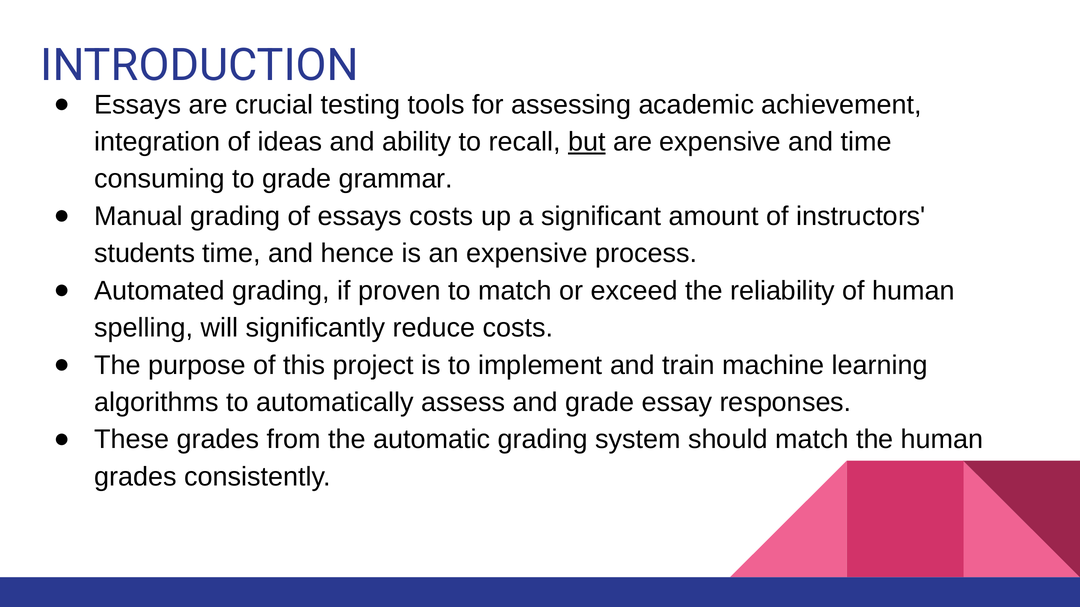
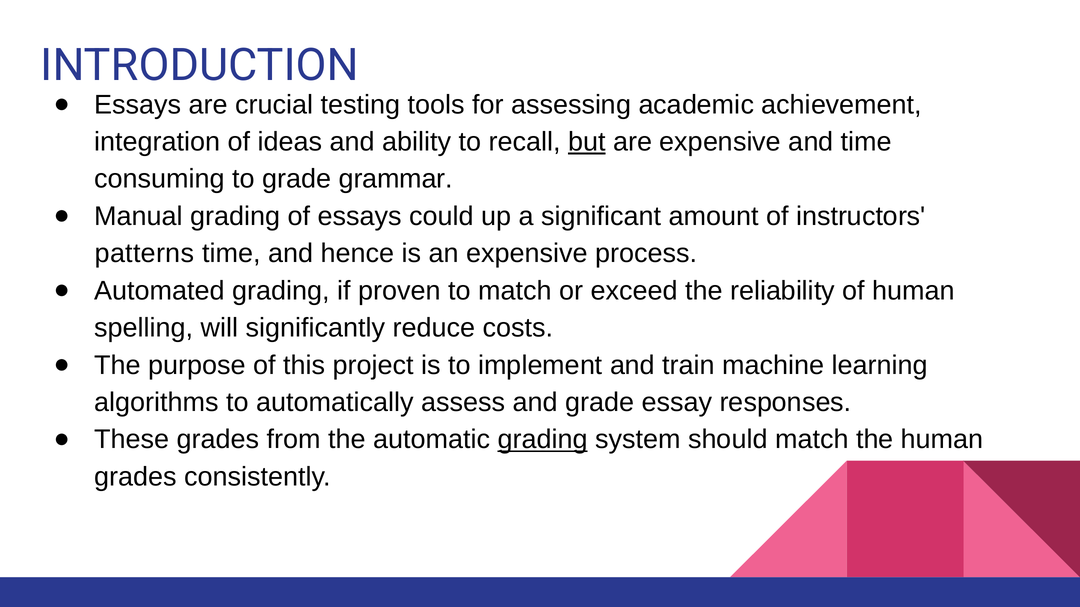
essays costs: costs -> could
students: students -> patterns
grading at (543, 440) underline: none -> present
